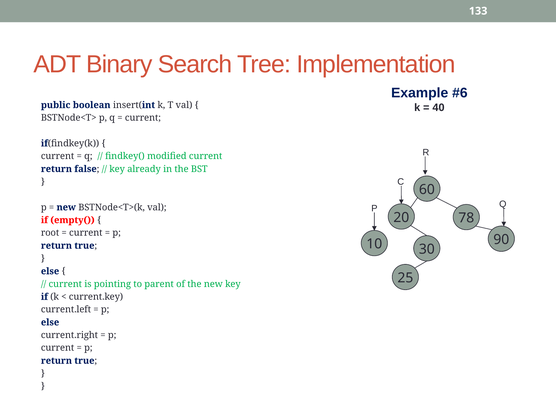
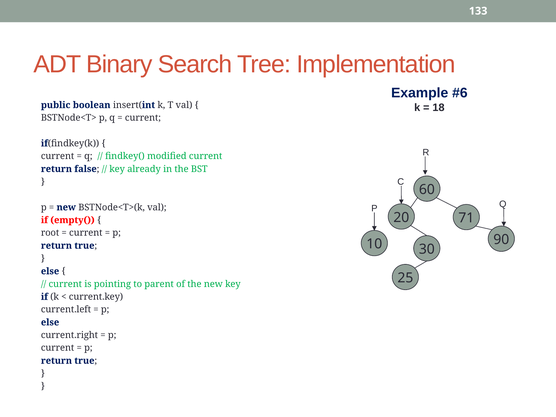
40: 40 -> 18
78: 78 -> 71
